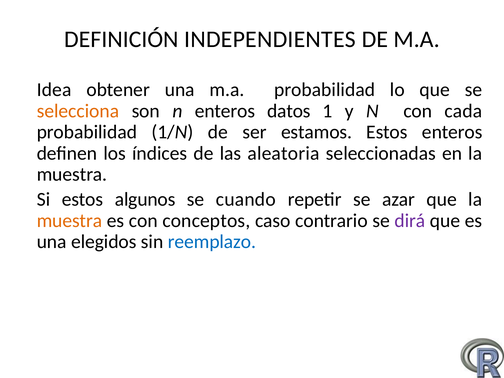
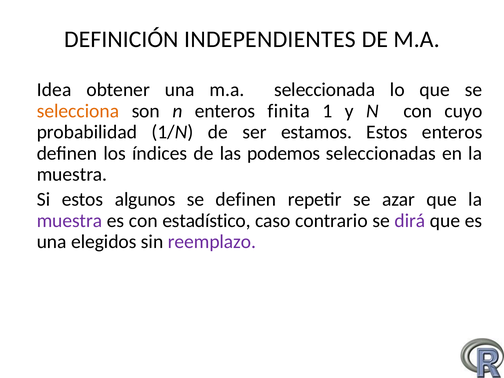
m.a probabilidad: probabilidad -> seleccionada
datos: datos -> finita
cada: cada -> cuyo
aleatoria: aleatoria -> podemos
se cuando: cuando -> definen
muestra at (69, 221) colour: orange -> purple
conceptos: conceptos -> estadístico
reemplazo colour: blue -> purple
